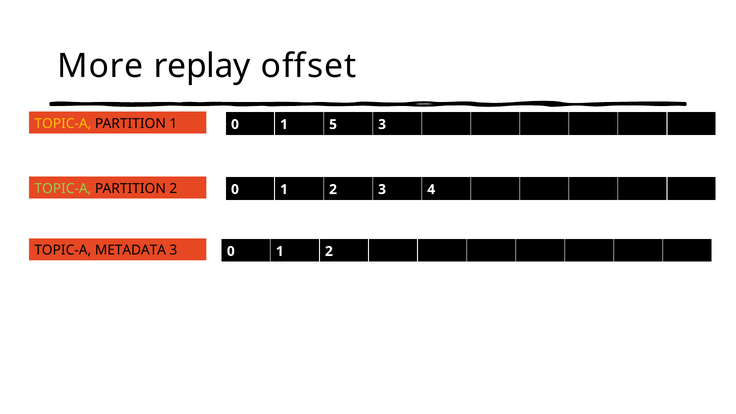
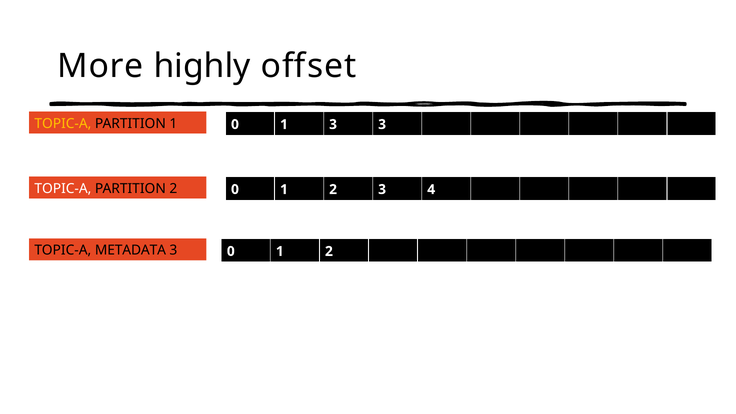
replay: replay -> highly
1 5: 5 -> 3
TOPIC-A at (63, 188) colour: light green -> white
